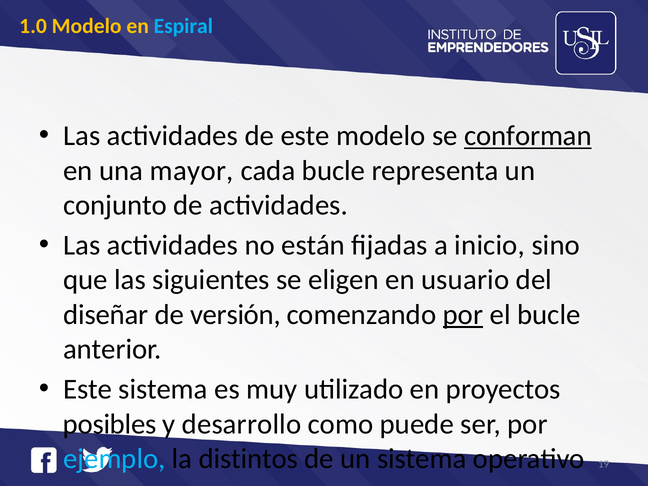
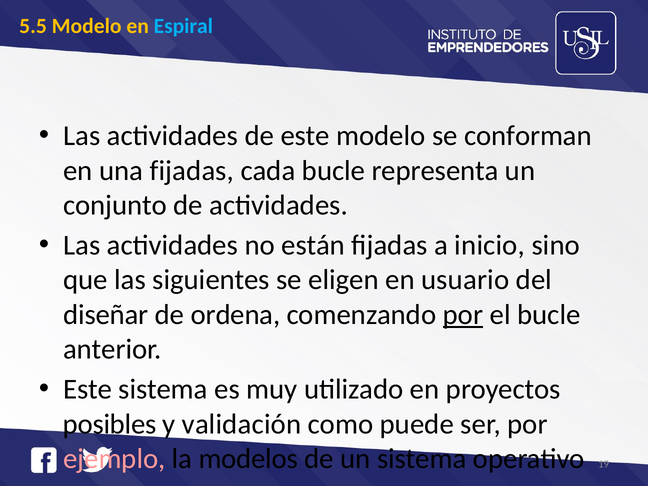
1.0: 1.0 -> 5.5
conforman underline: present -> none
una mayor: mayor -> fijadas
versión: versión -> ordena
desarrollo: desarrollo -> validación
ejemplo colour: light blue -> pink
distintos: distintos -> modelos
